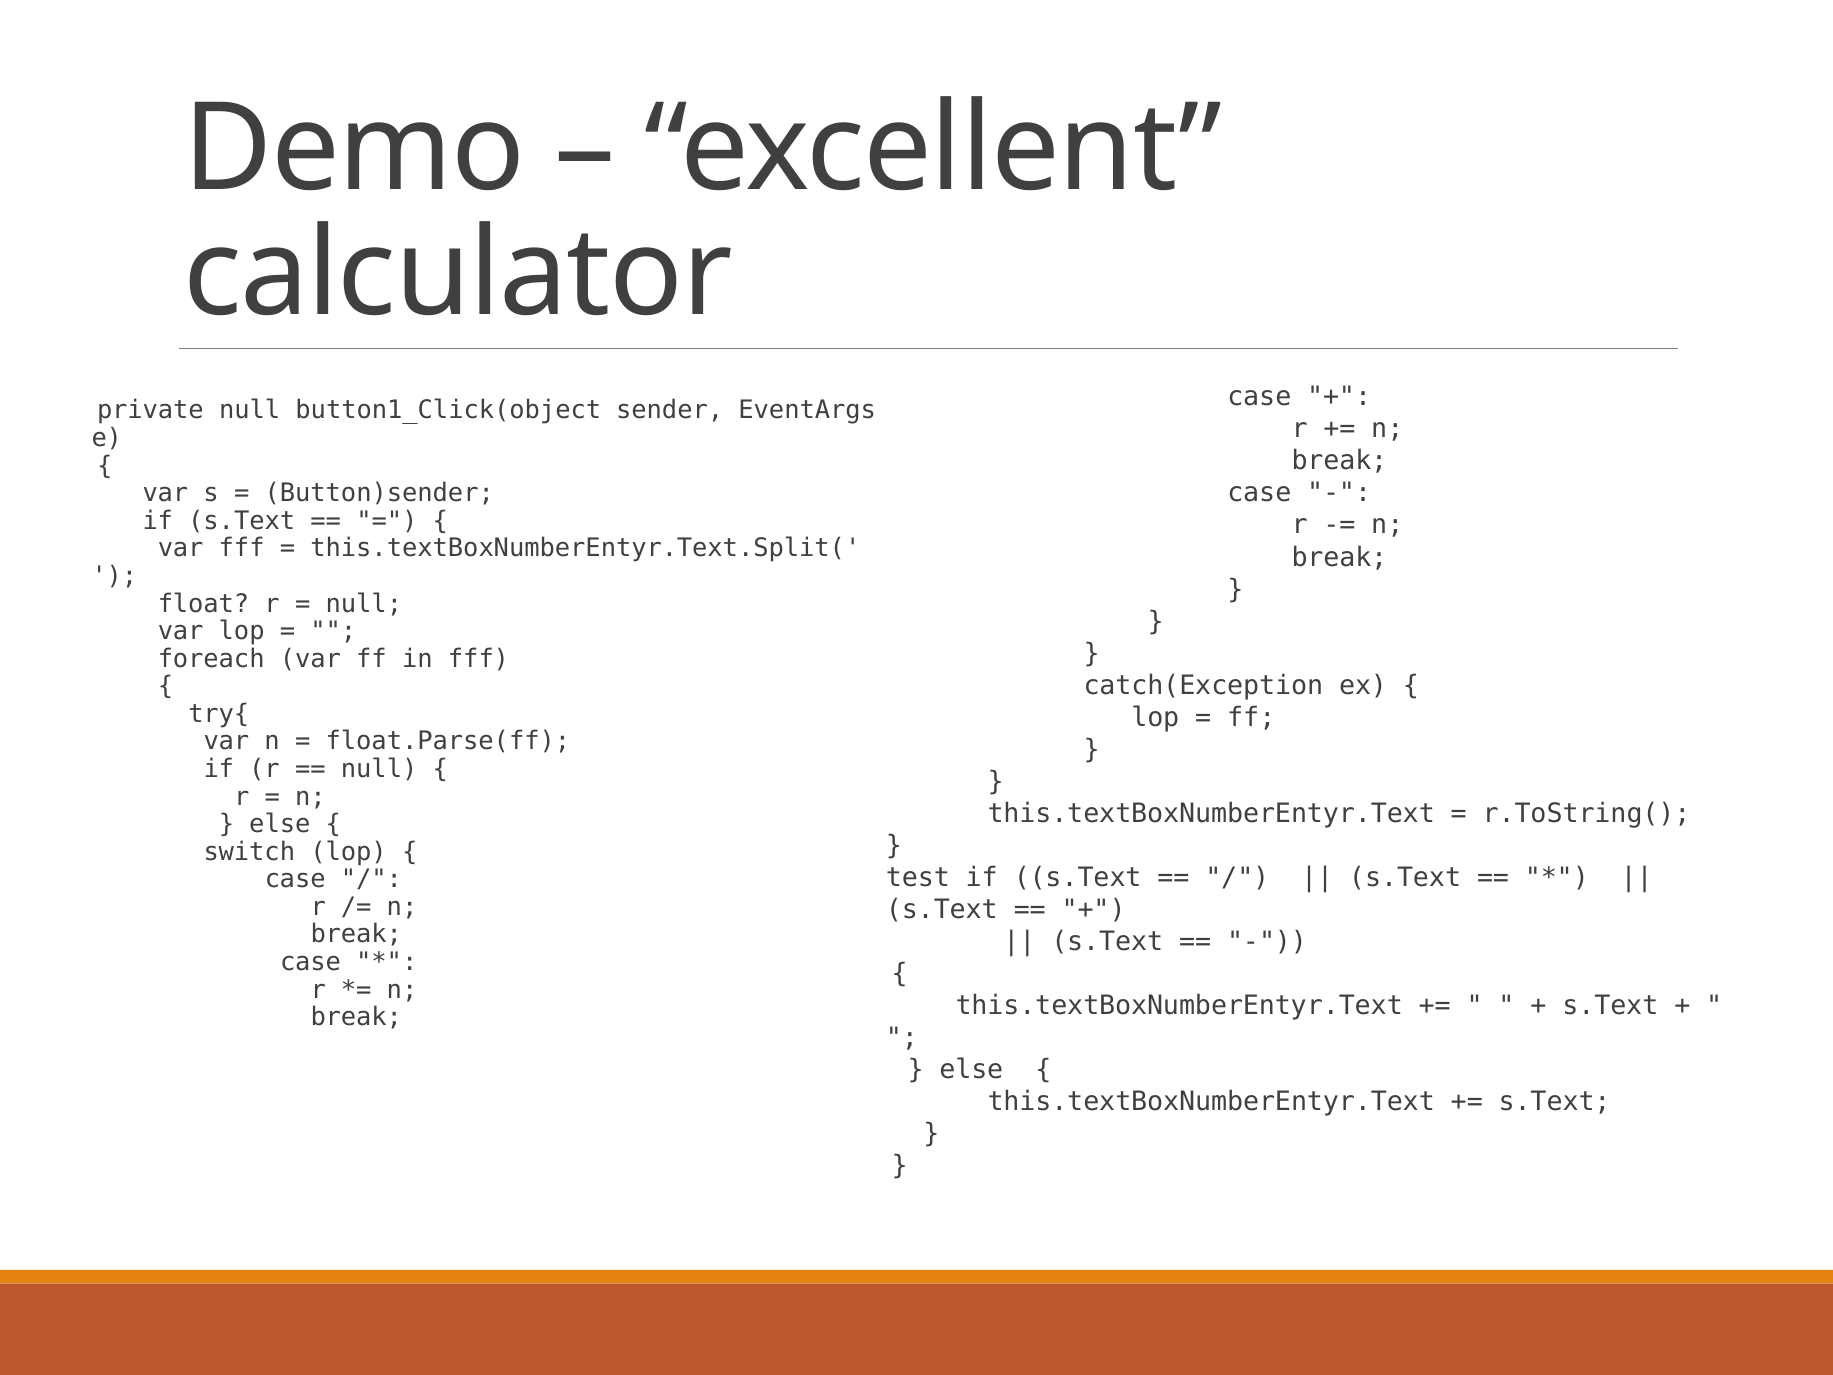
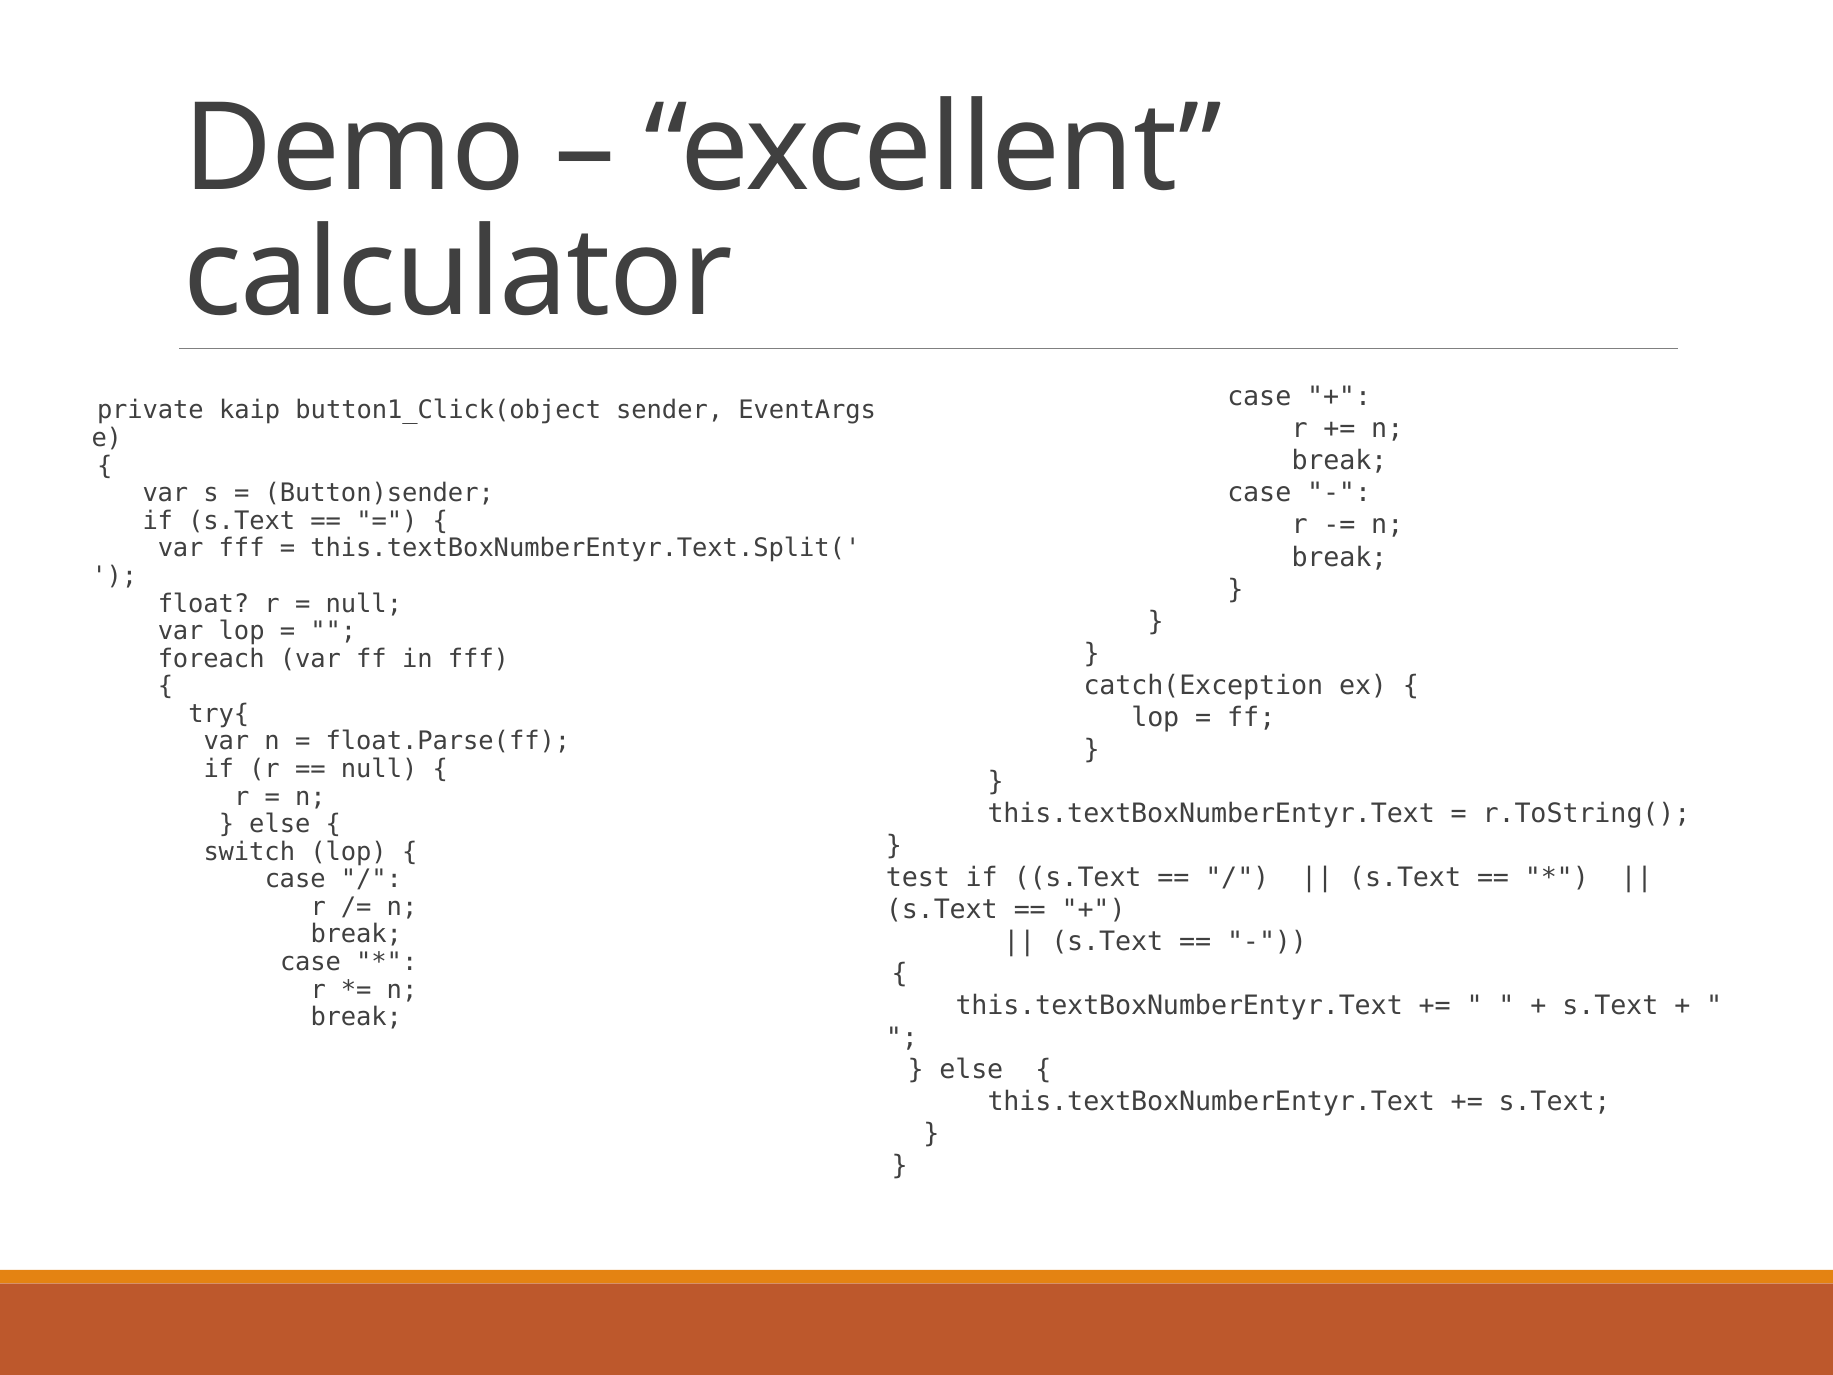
private null: null -> kaip
